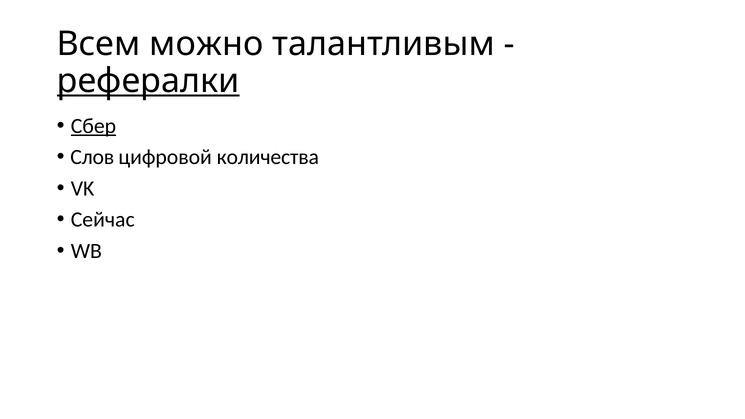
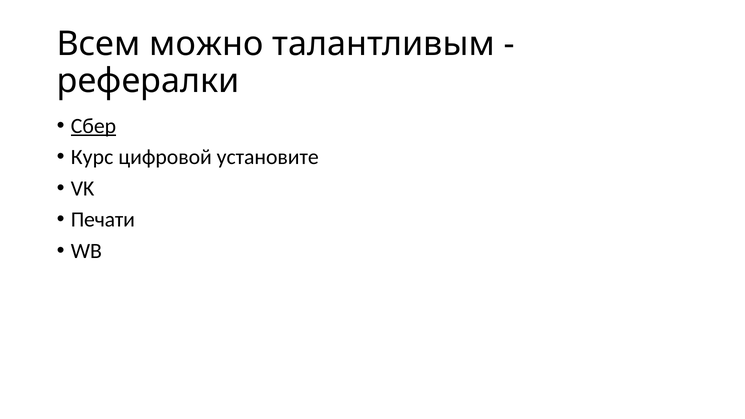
рефералки underline: present -> none
Слов: Слов -> Курс
количества: количества -> установите
Сейчас: Сейчас -> Печати
